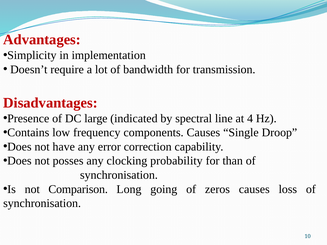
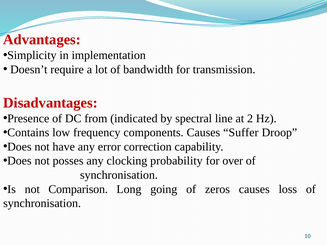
large: large -> from
4: 4 -> 2
Single: Single -> Suffer
than: than -> over
